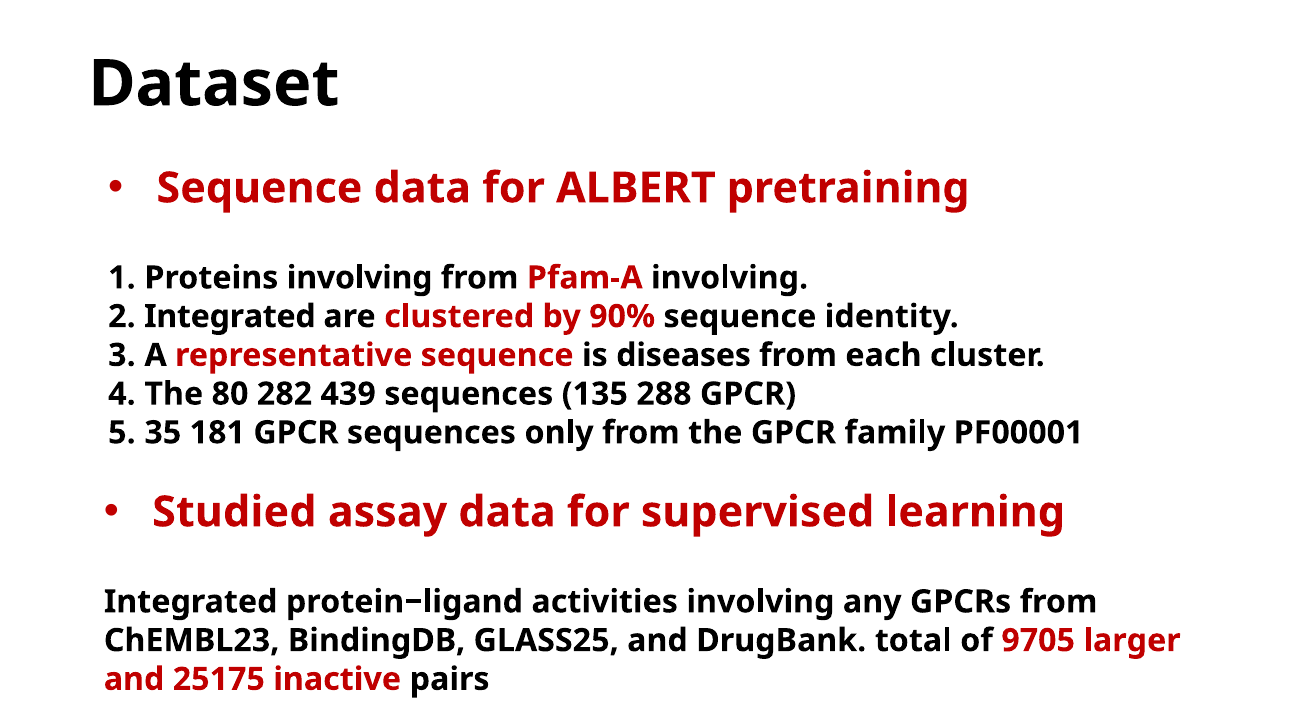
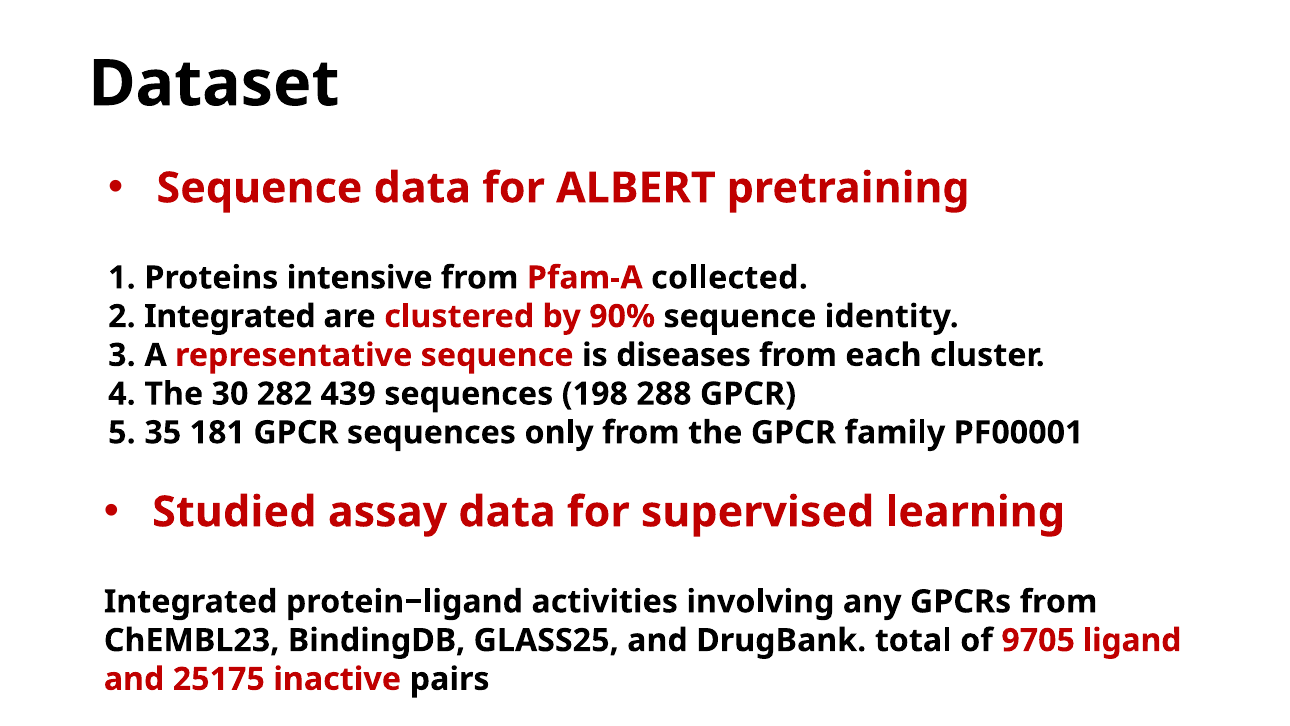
Proteins involving: involving -> intensive
Pfam-A involving: involving -> collected
80: 80 -> 30
135: 135 -> 198
larger: larger -> ligand
